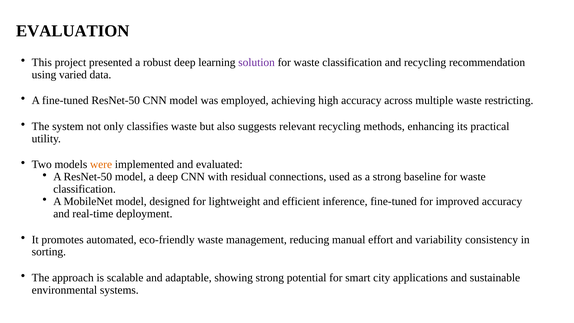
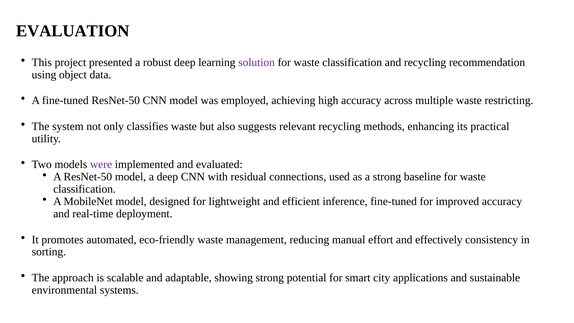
varied: varied -> object
were colour: orange -> purple
variability: variability -> effectively
